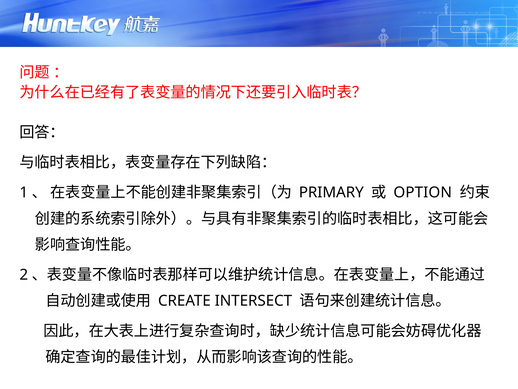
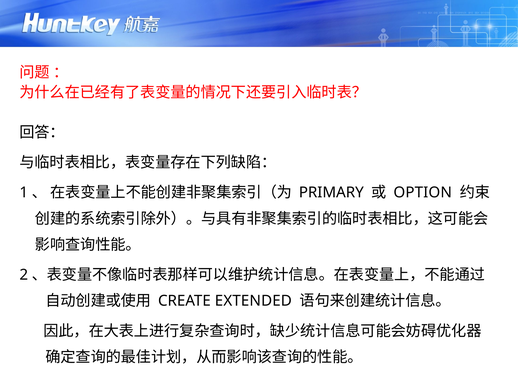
INTERSECT: INTERSECT -> EXTENDED
